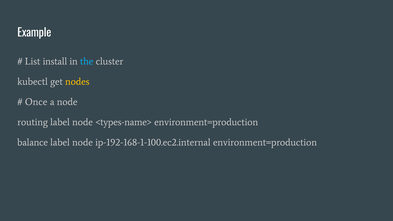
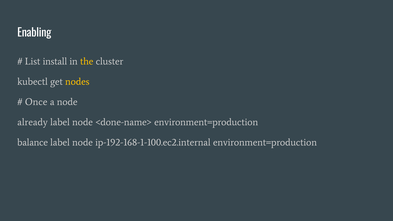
Example: Example -> Enabling
the colour: light blue -> yellow
routing: routing -> already
<types-name>: <types-name> -> <done-name>
